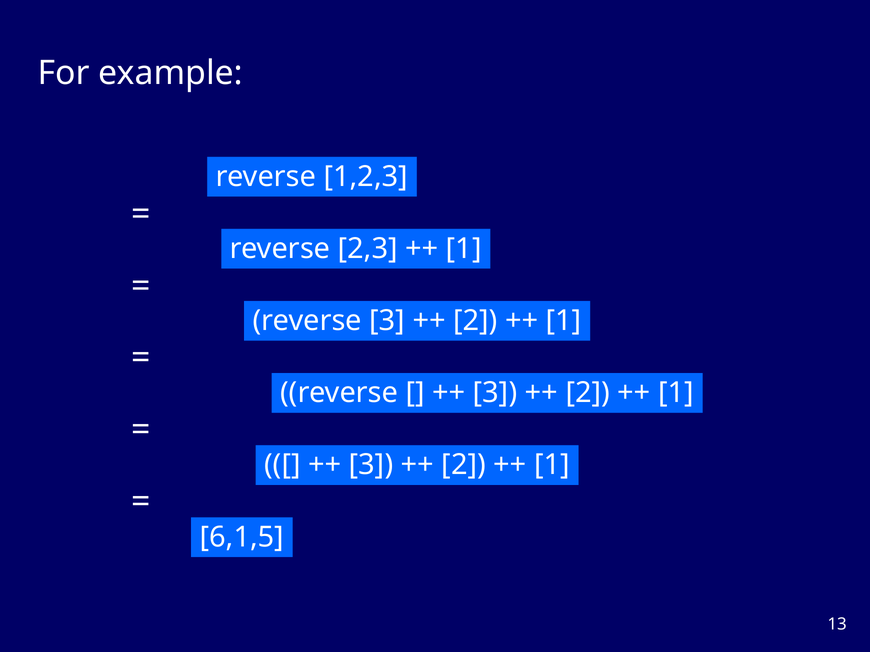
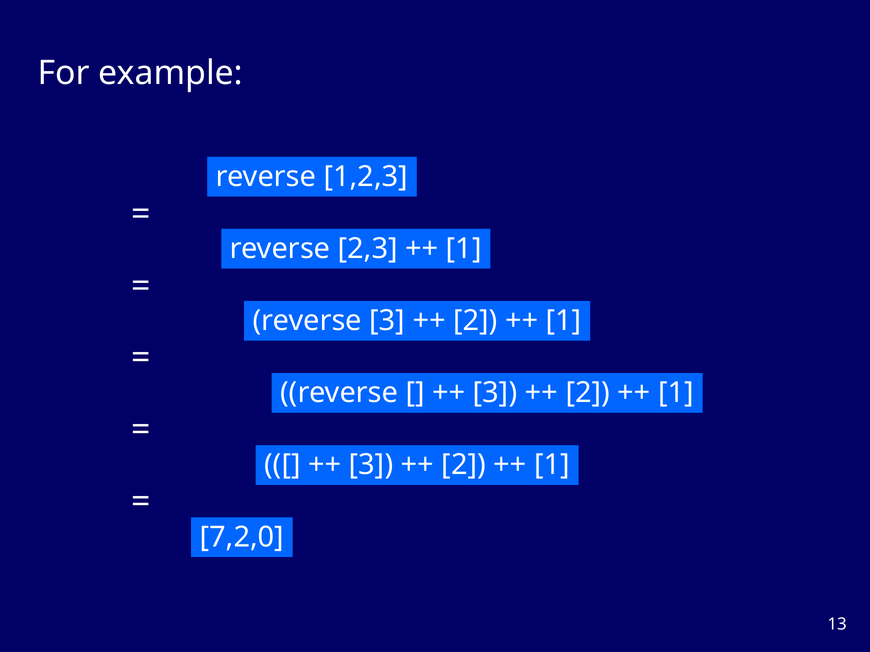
6,1,5: 6,1,5 -> 7,2,0
